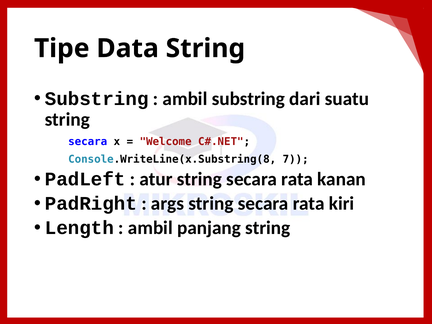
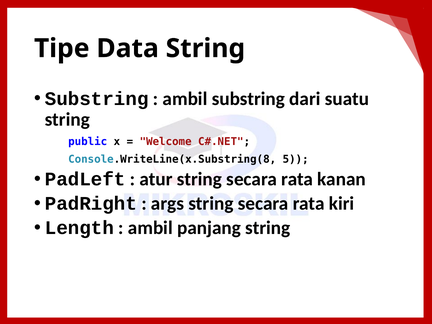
secara at (88, 142): secara -> public
7: 7 -> 5
